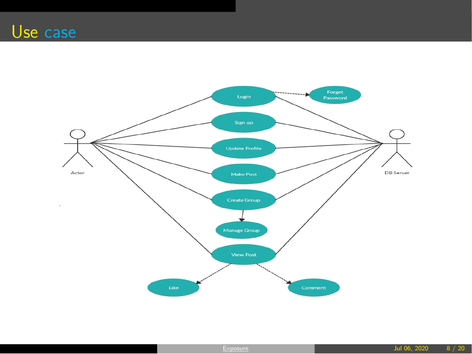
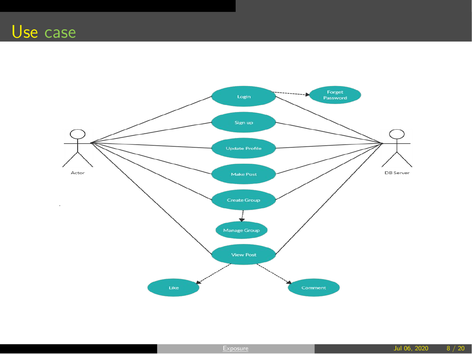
case colour: light blue -> light green
